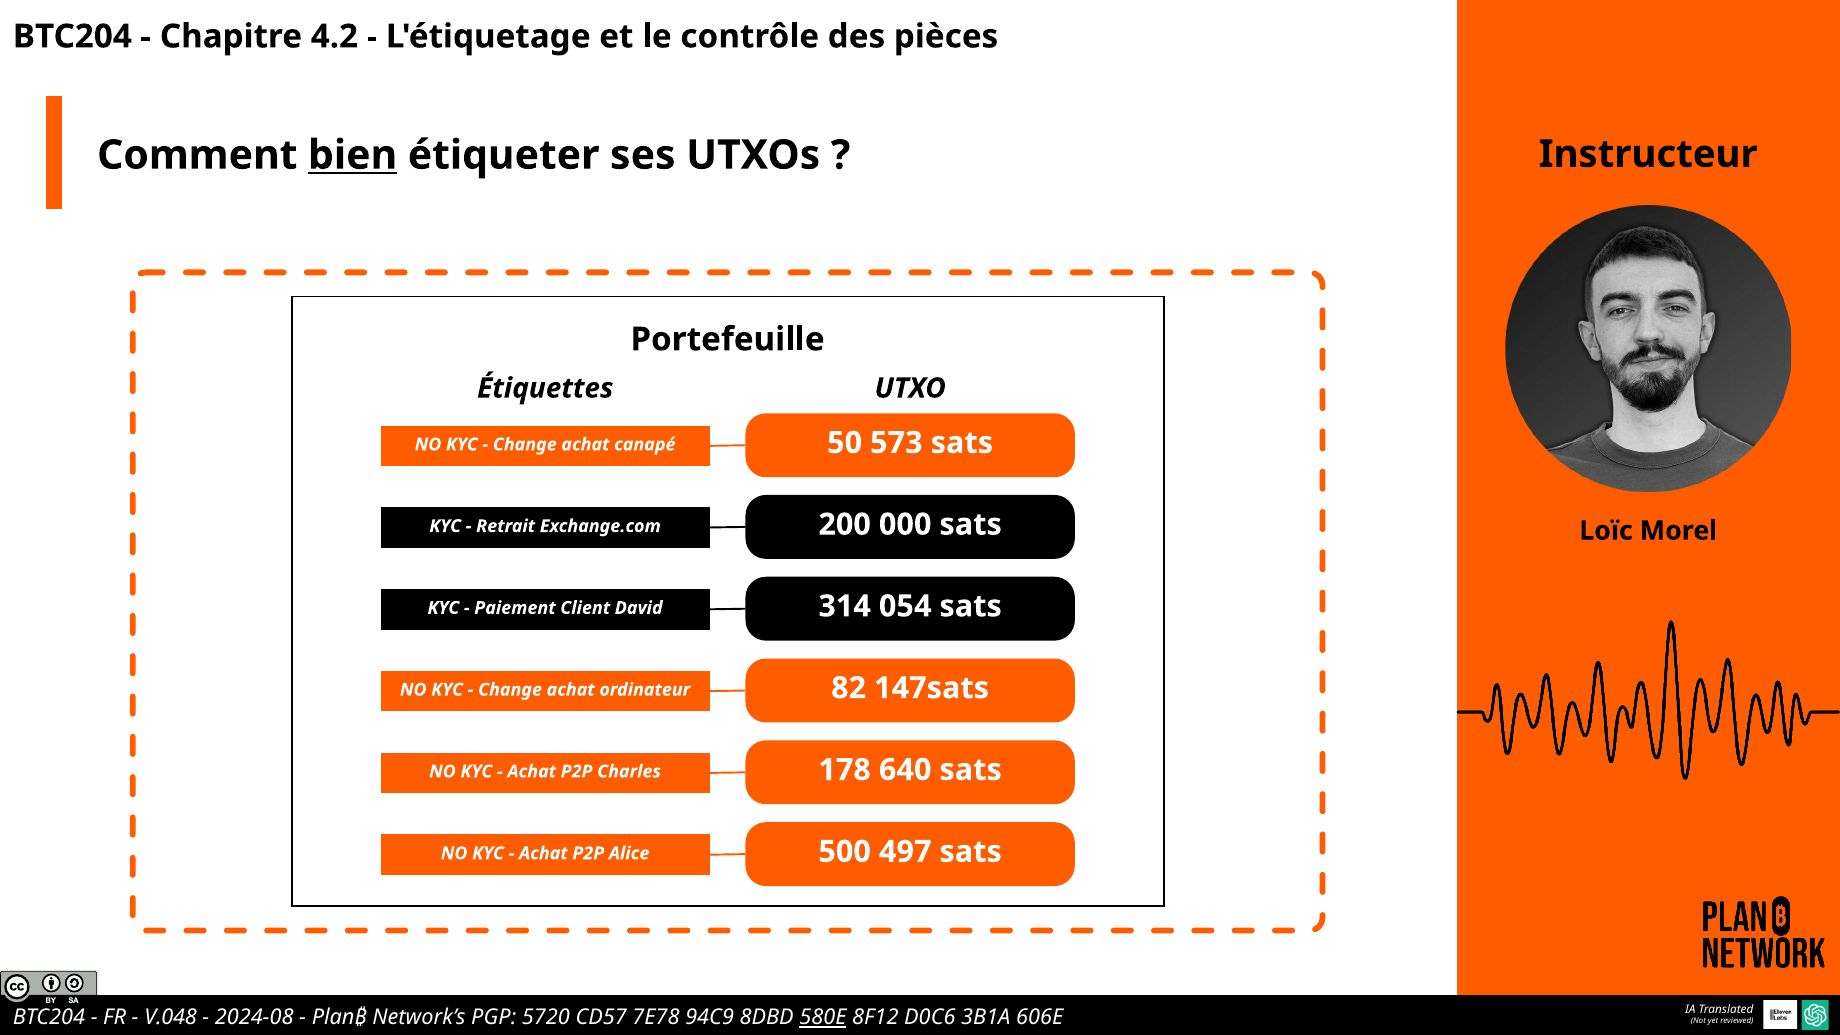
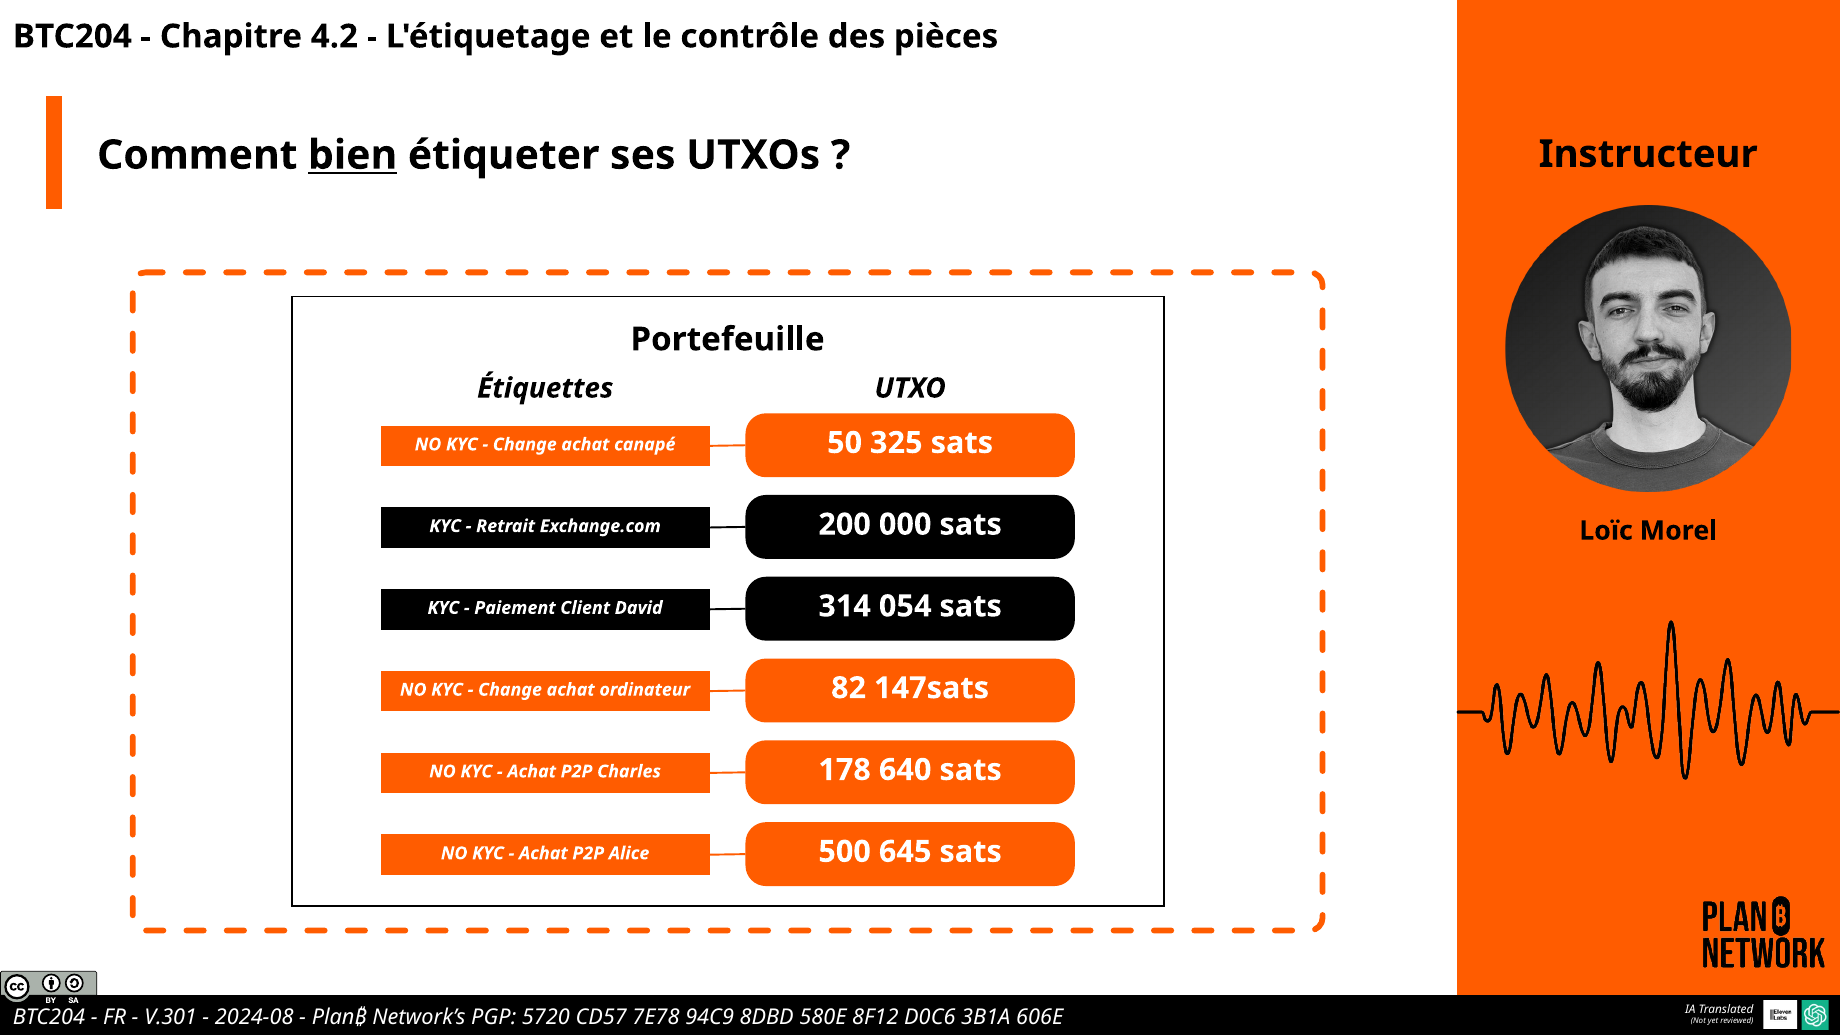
573: 573 -> 325
497: 497 -> 645
V.048: V.048 -> V.301
580E underline: present -> none
